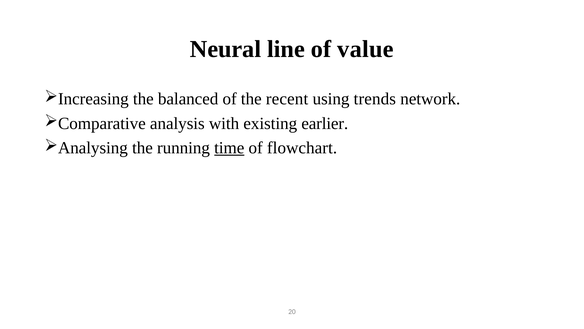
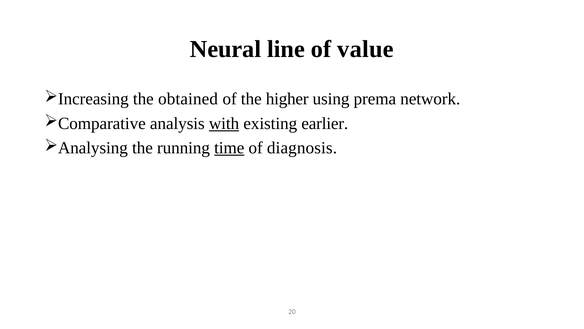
balanced: balanced -> obtained
recent: recent -> higher
trends: trends -> prema
with underline: none -> present
flowchart: flowchart -> diagnosis
